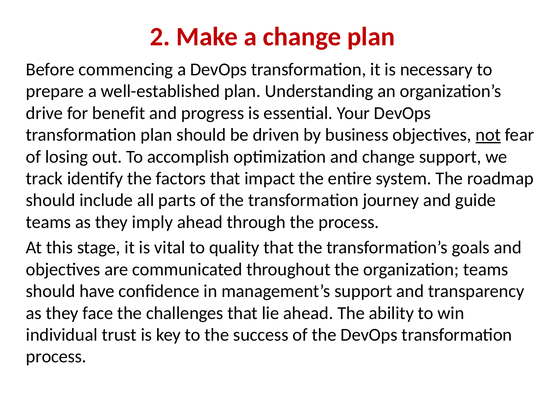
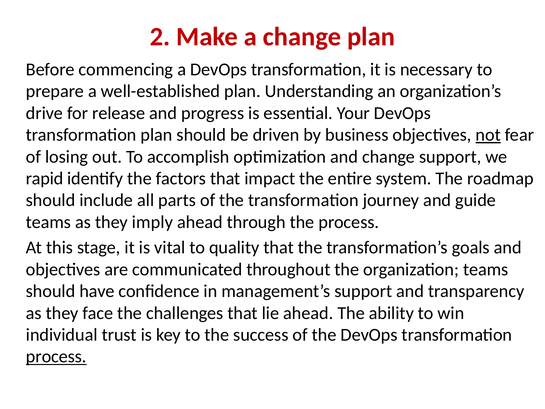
benefit: benefit -> release
track: track -> rapid
process at (56, 356) underline: none -> present
